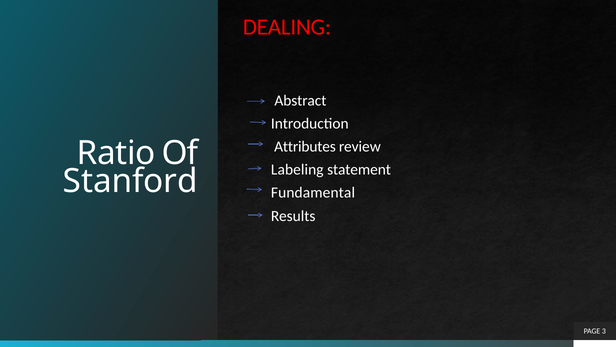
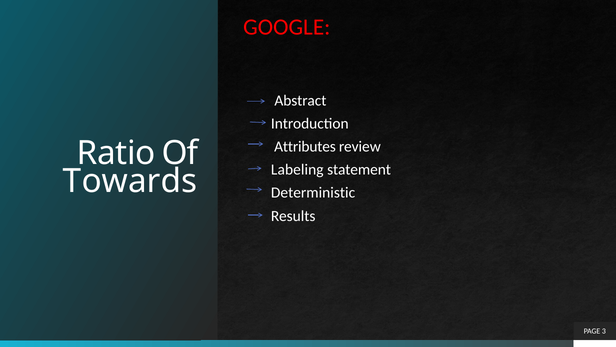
DEALING: DEALING -> GOOGLE
Stanford: Stanford -> Towards
Fundamental: Fundamental -> Deterministic
